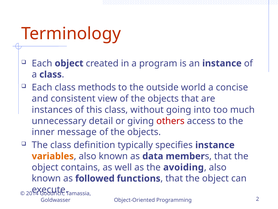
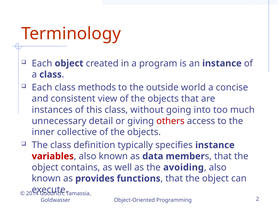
message: message -> collective
variables colour: orange -> red
followed: followed -> provides
